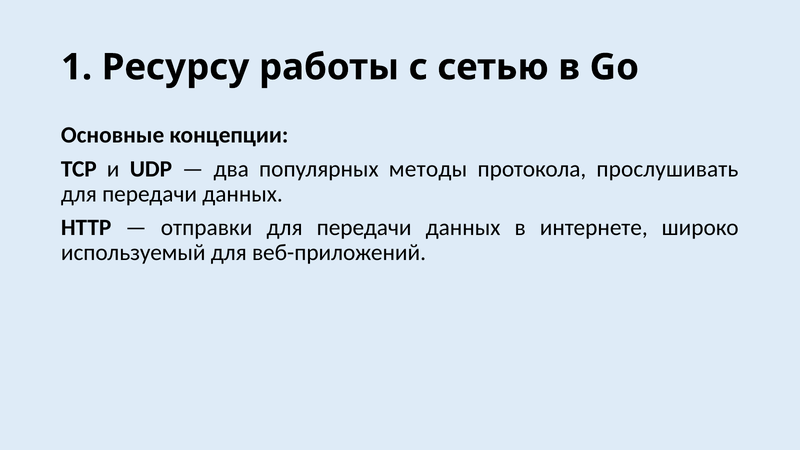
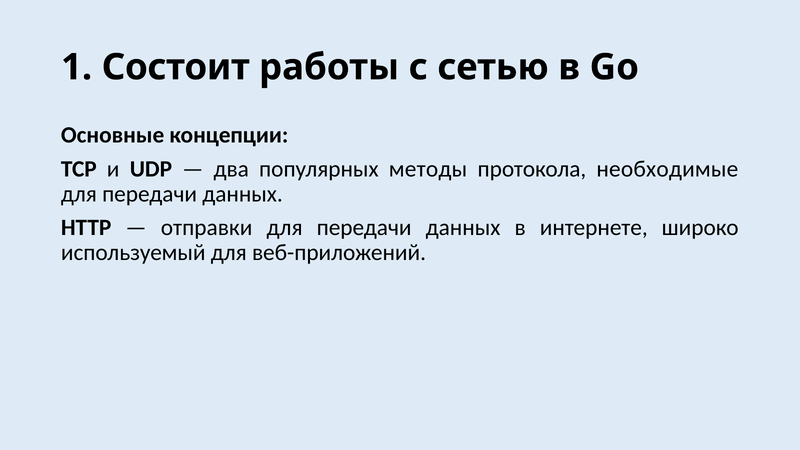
Ресурсу: Ресурсу -> Состоит
прослушивать: прослушивать -> необходимые
